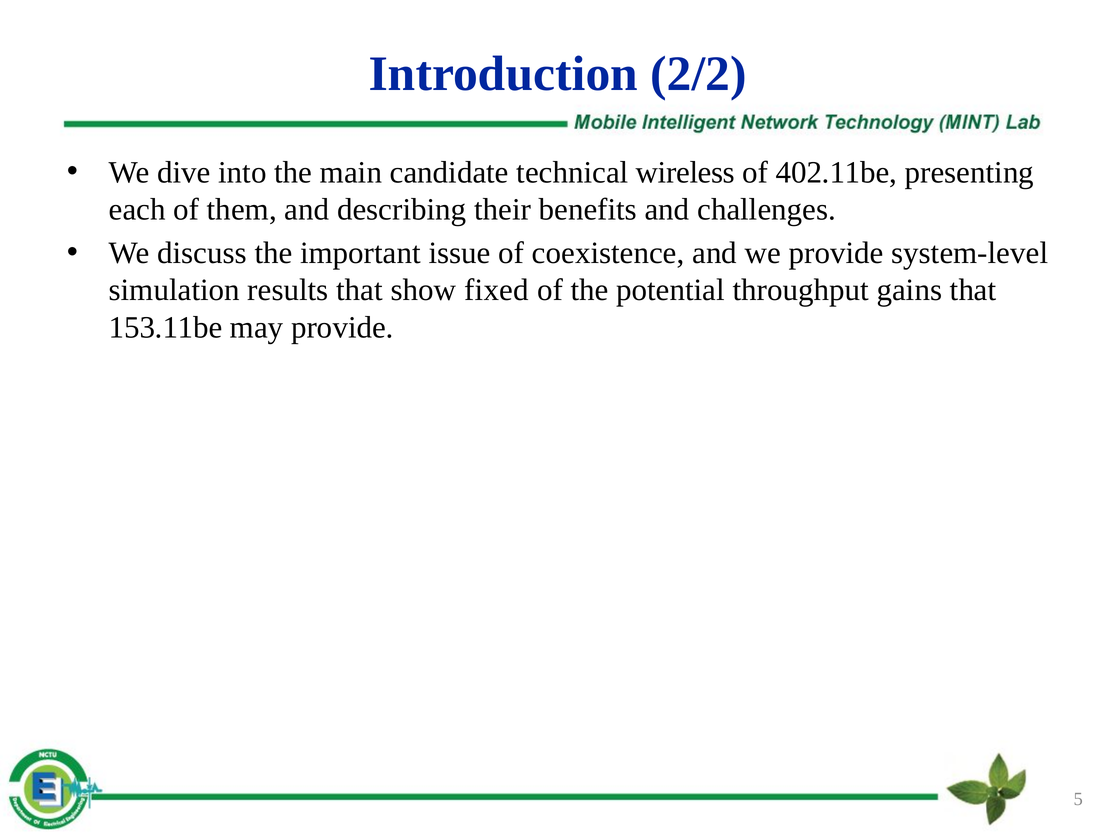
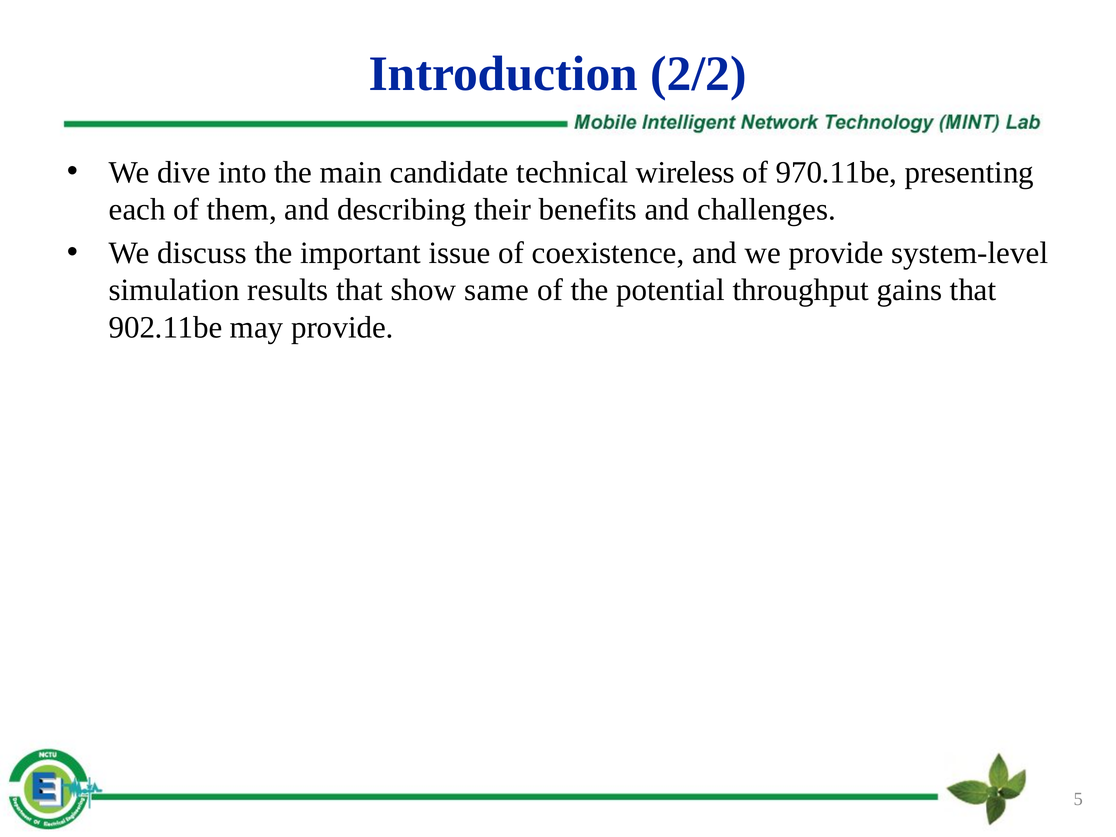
402.11be: 402.11be -> 970.11be
fixed: fixed -> same
153.11be: 153.11be -> 902.11be
